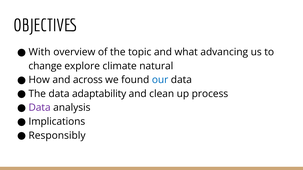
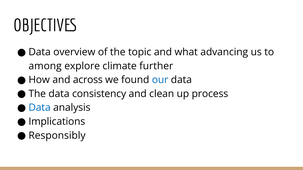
With at (40, 52): With -> Data
change: change -> among
natural: natural -> further
adaptability: adaptability -> consistency
Data at (40, 108) colour: purple -> blue
